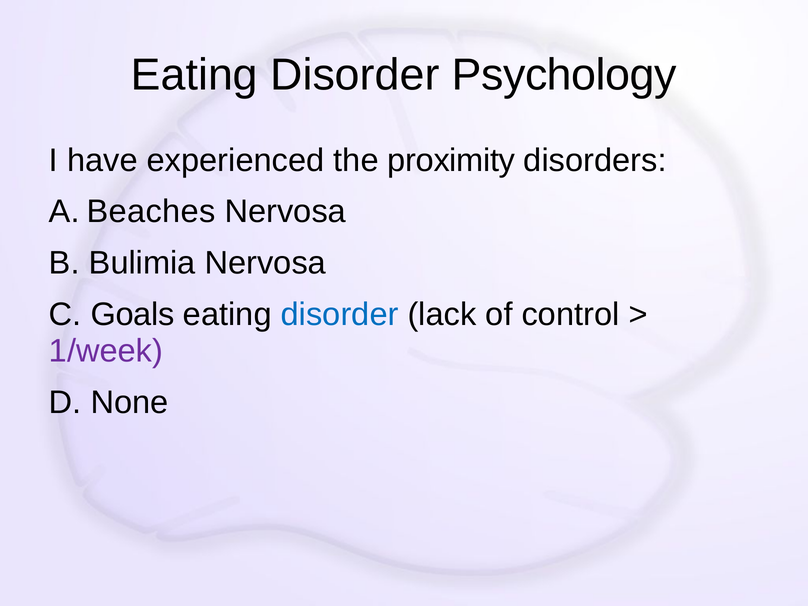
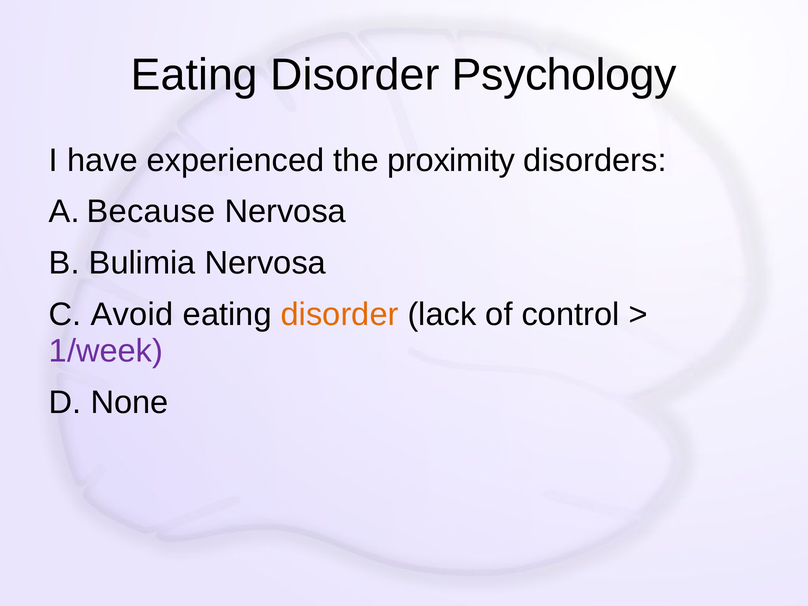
Beaches: Beaches -> Because
Goals: Goals -> Avoid
disorder at (340, 314) colour: blue -> orange
